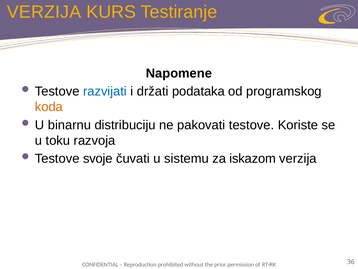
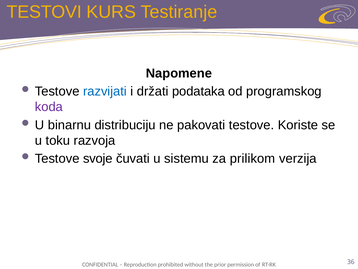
VERZIJA at (44, 12): VERZIJA -> TESTOVI
koda colour: orange -> purple
iskazom: iskazom -> prilikom
